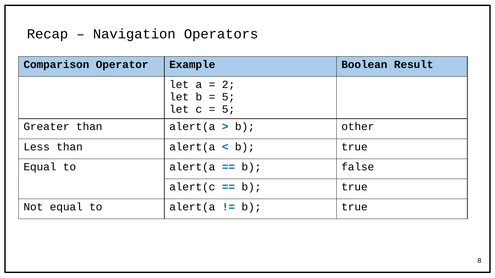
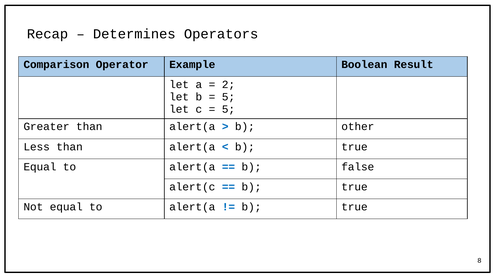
Navigation: Navigation -> Determines
